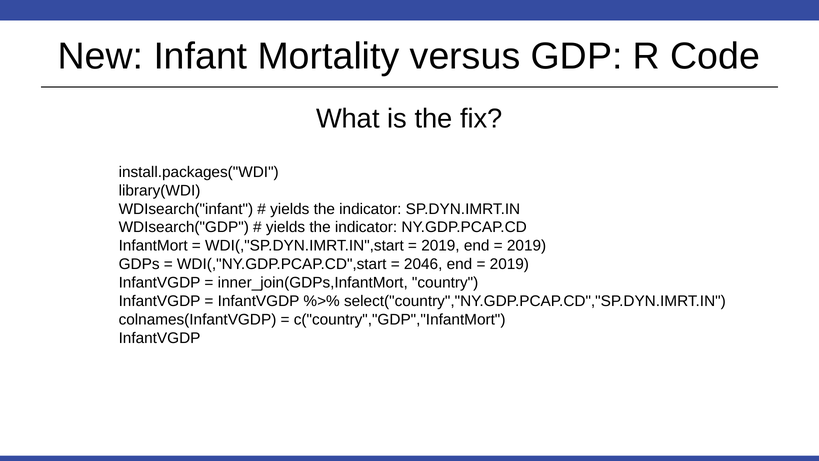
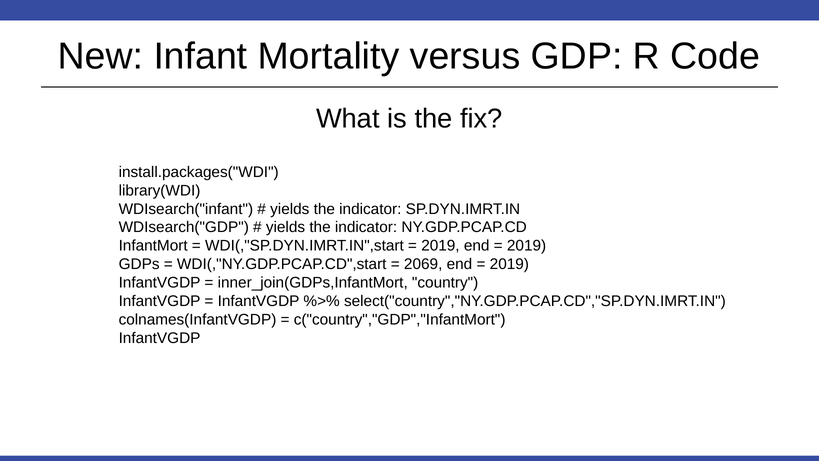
2046: 2046 -> 2069
